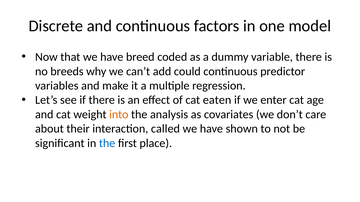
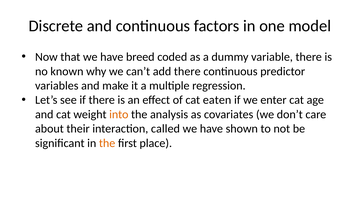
breeds: breeds -> known
add could: could -> there
the at (107, 143) colour: blue -> orange
